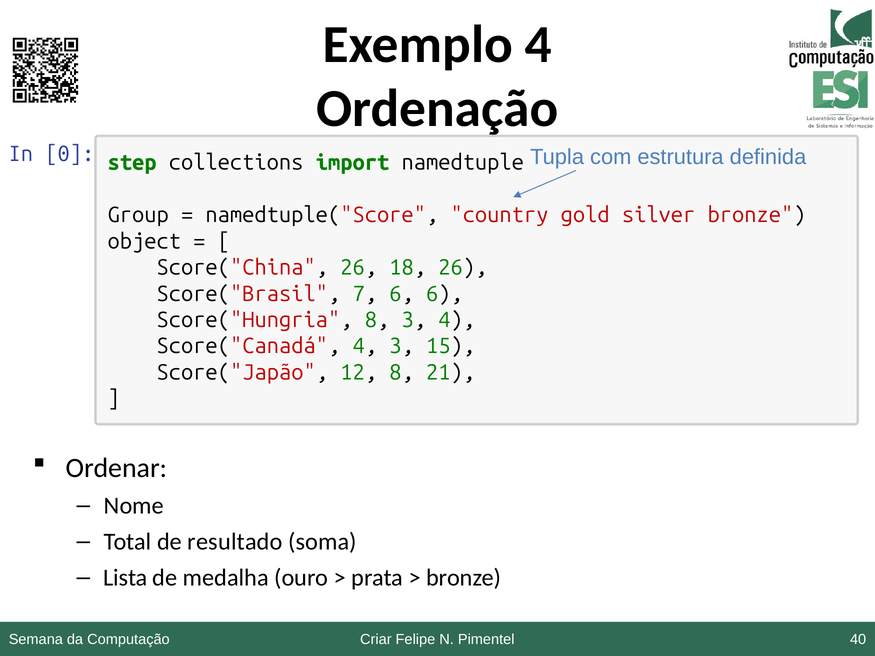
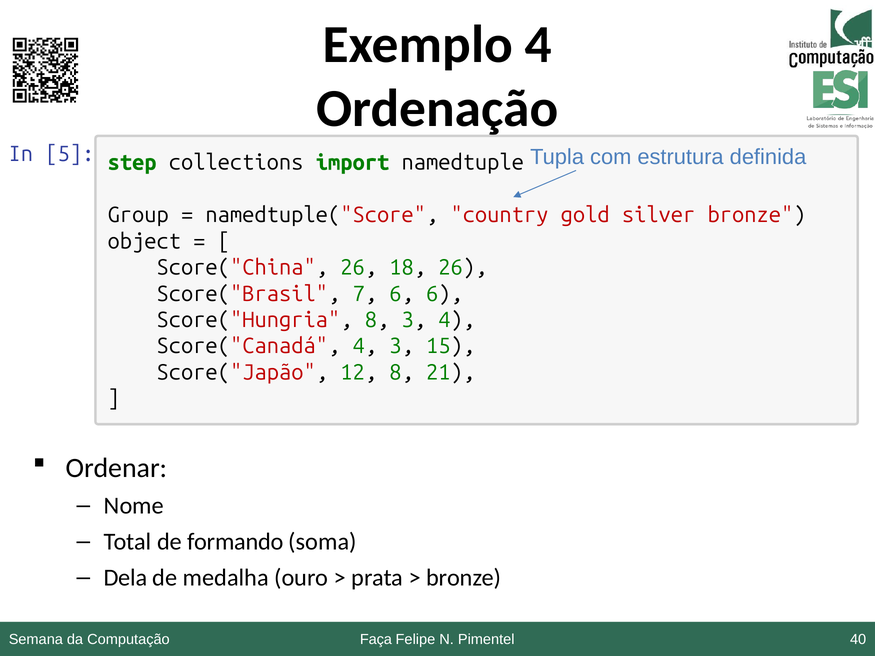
0: 0 -> 5
resultado: resultado -> formando
Lista: Lista -> Dela
Criar: Criar -> Faça
